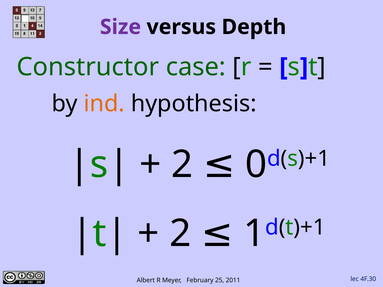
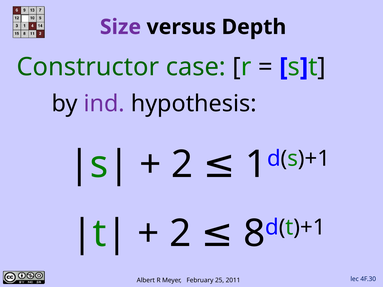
ind colour: orange -> purple
0: 0 -> 1
1: 1 -> 8
